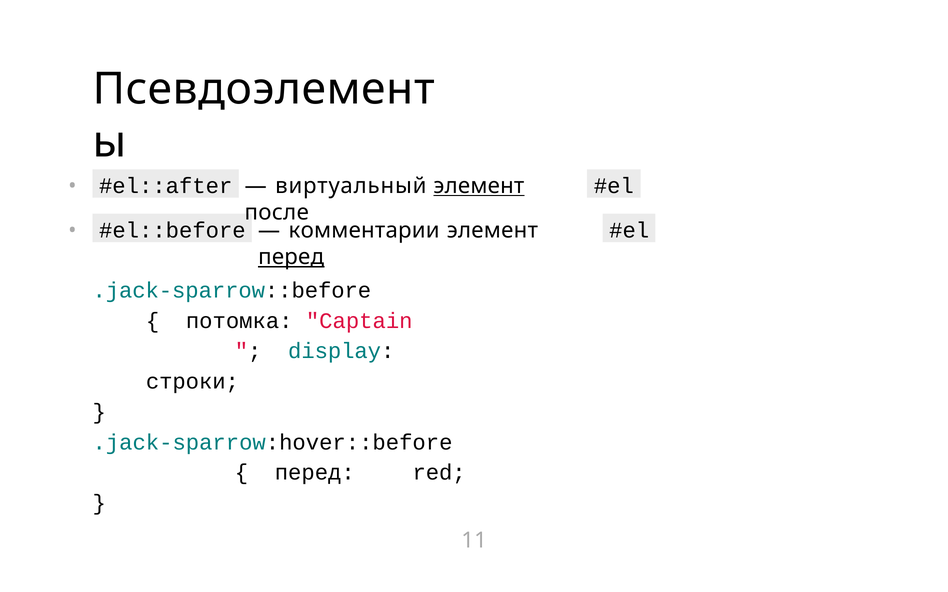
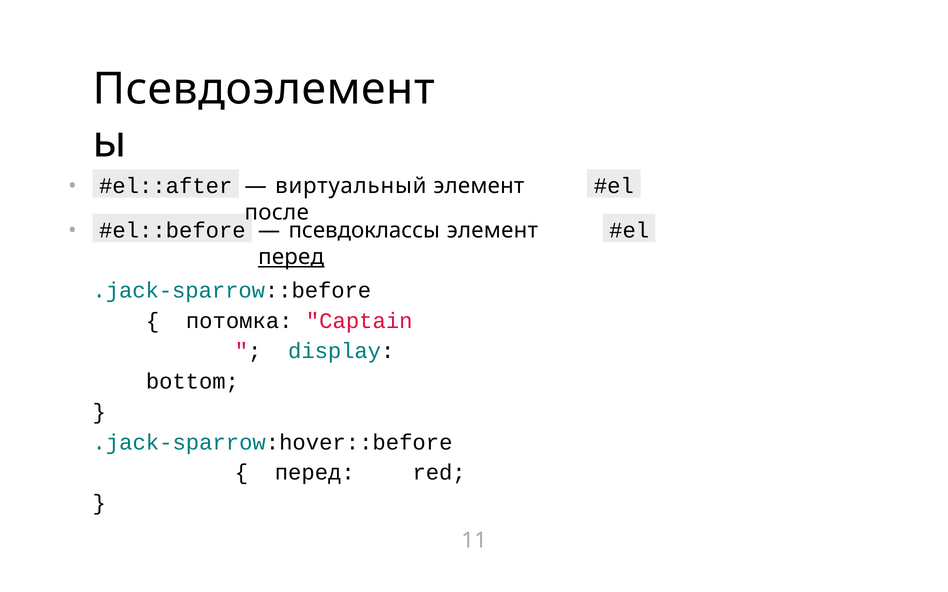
элемент at (479, 186) underline: present -> none
комментарии: комментарии -> псевдоклассы
строки: строки -> bottom
